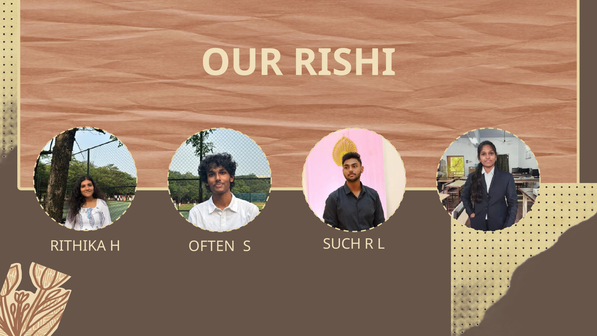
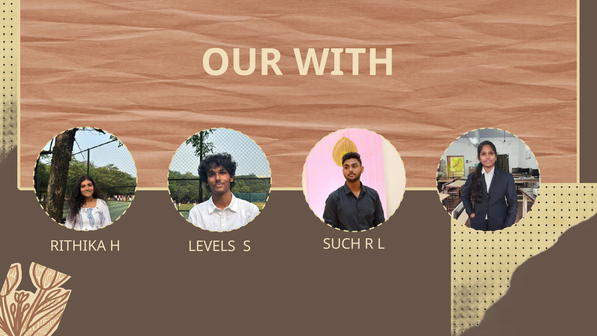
RISHI: RISHI -> WITH
OFTEN: OFTEN -> LEVELS
